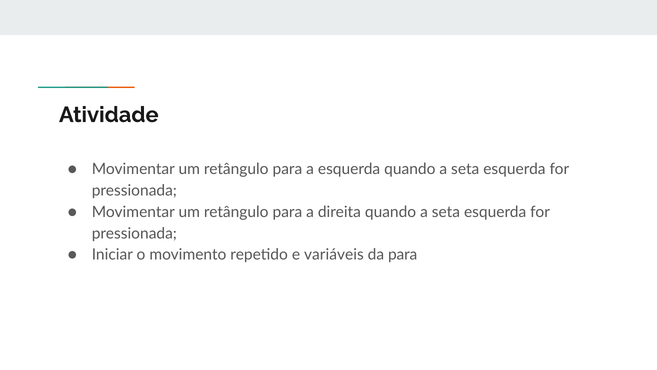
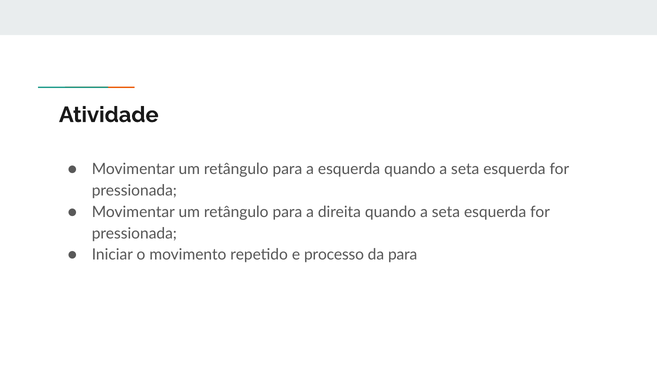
variáveis: variáveis -> processo
